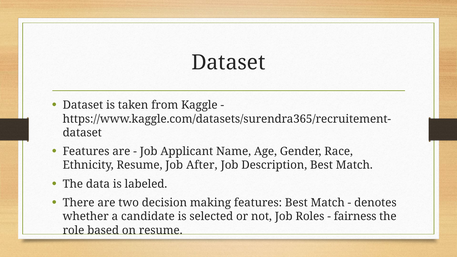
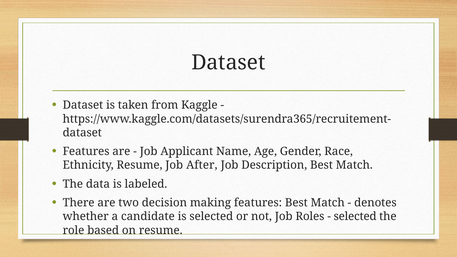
fairness at (355, 217): fairness -> selected
